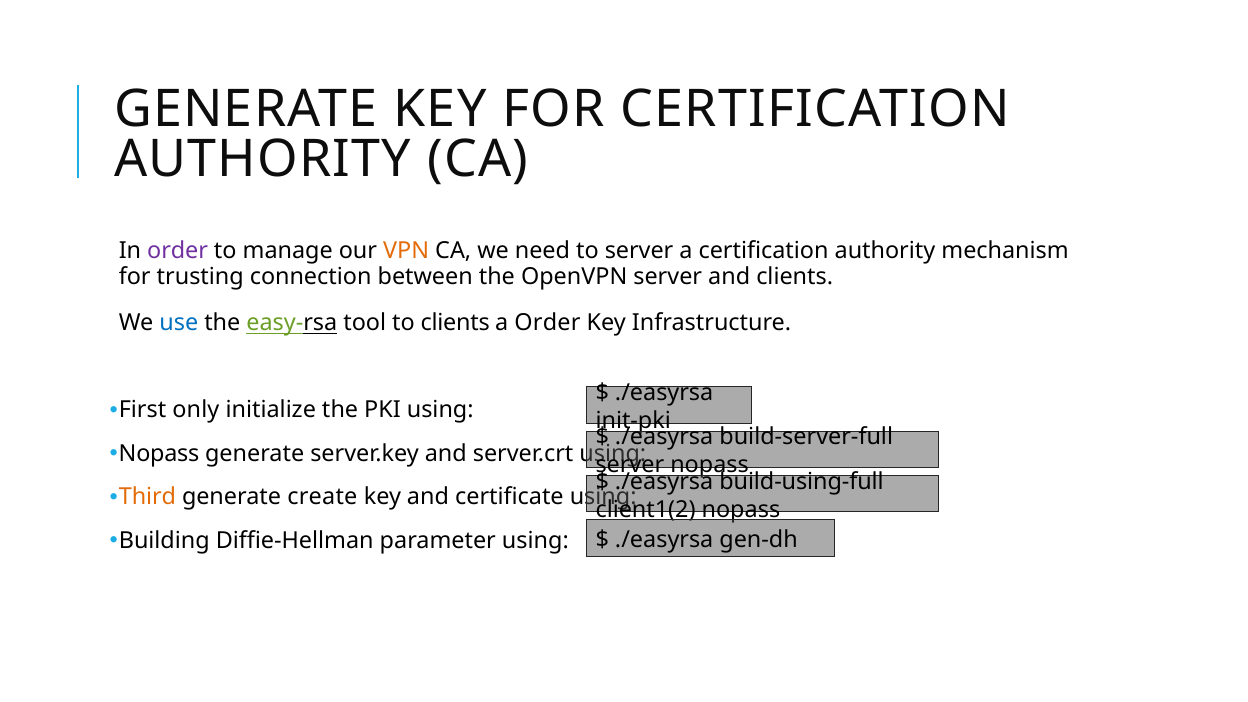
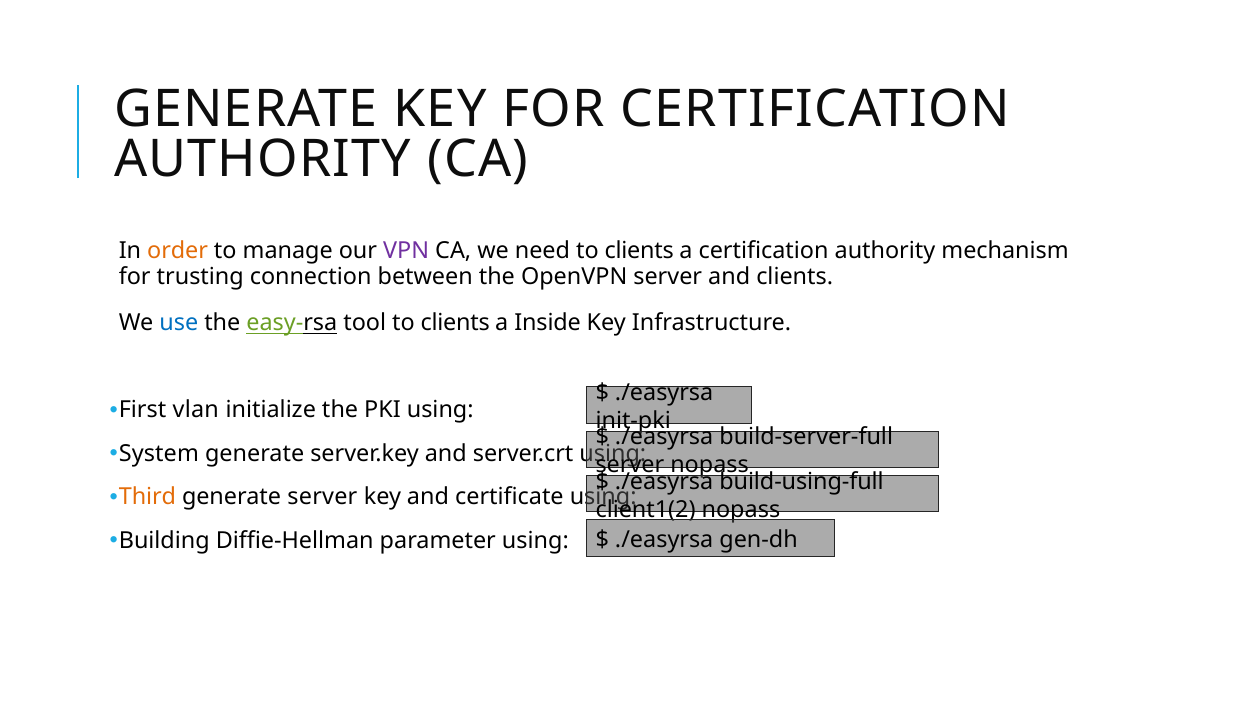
order at (178, 251) colour: purple -> orange
VPN colour: orange -> purple
need to server: server -> clients
a Order: Order -> Inside
only: only -> vlan
Nopass at (159, 454): Nopass -> System
generate create: create -> server
